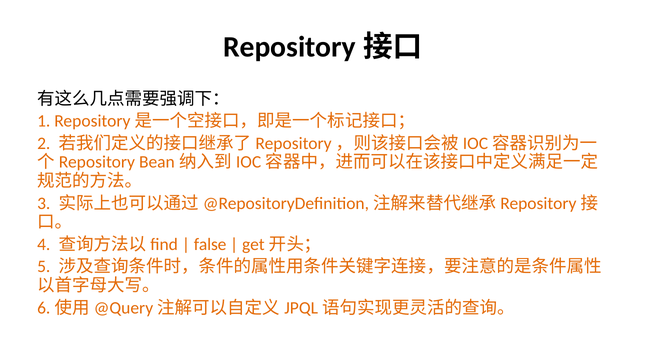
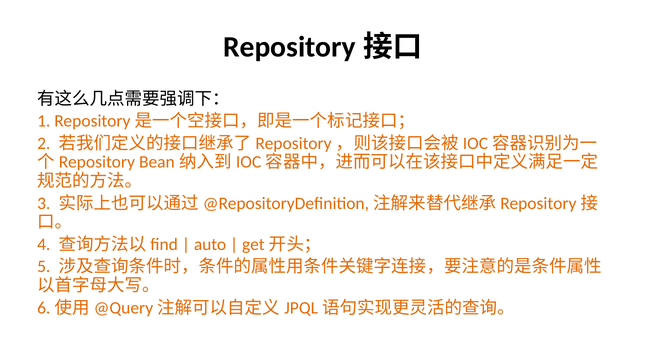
false: false -> auto
